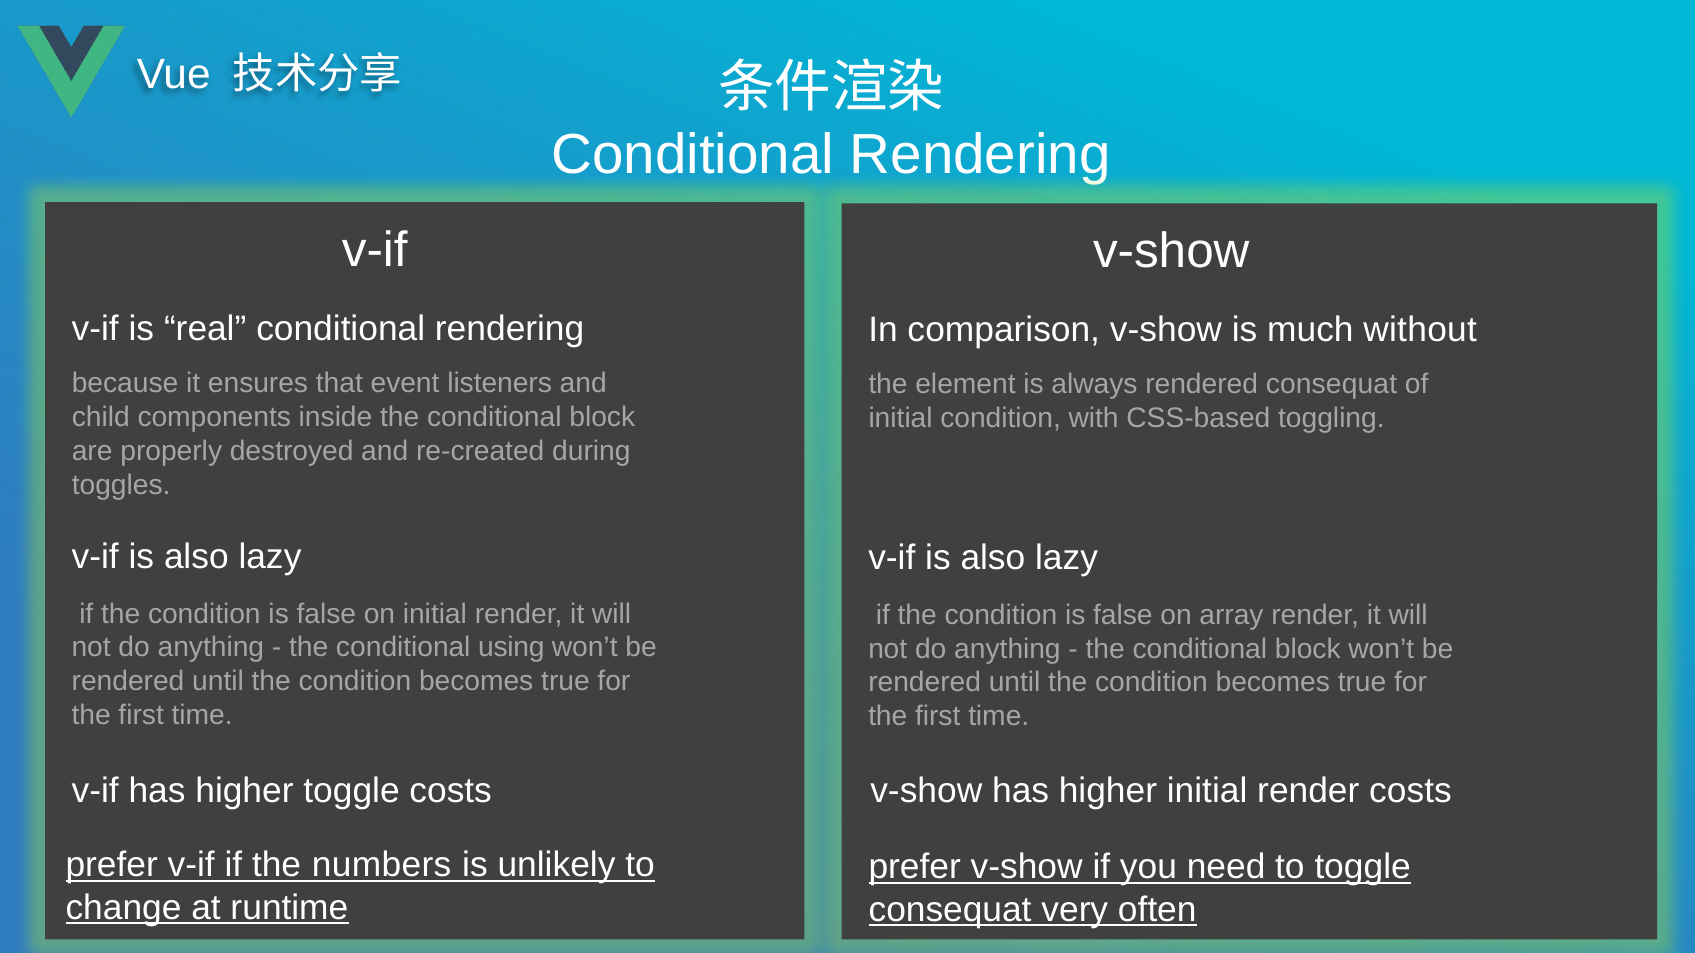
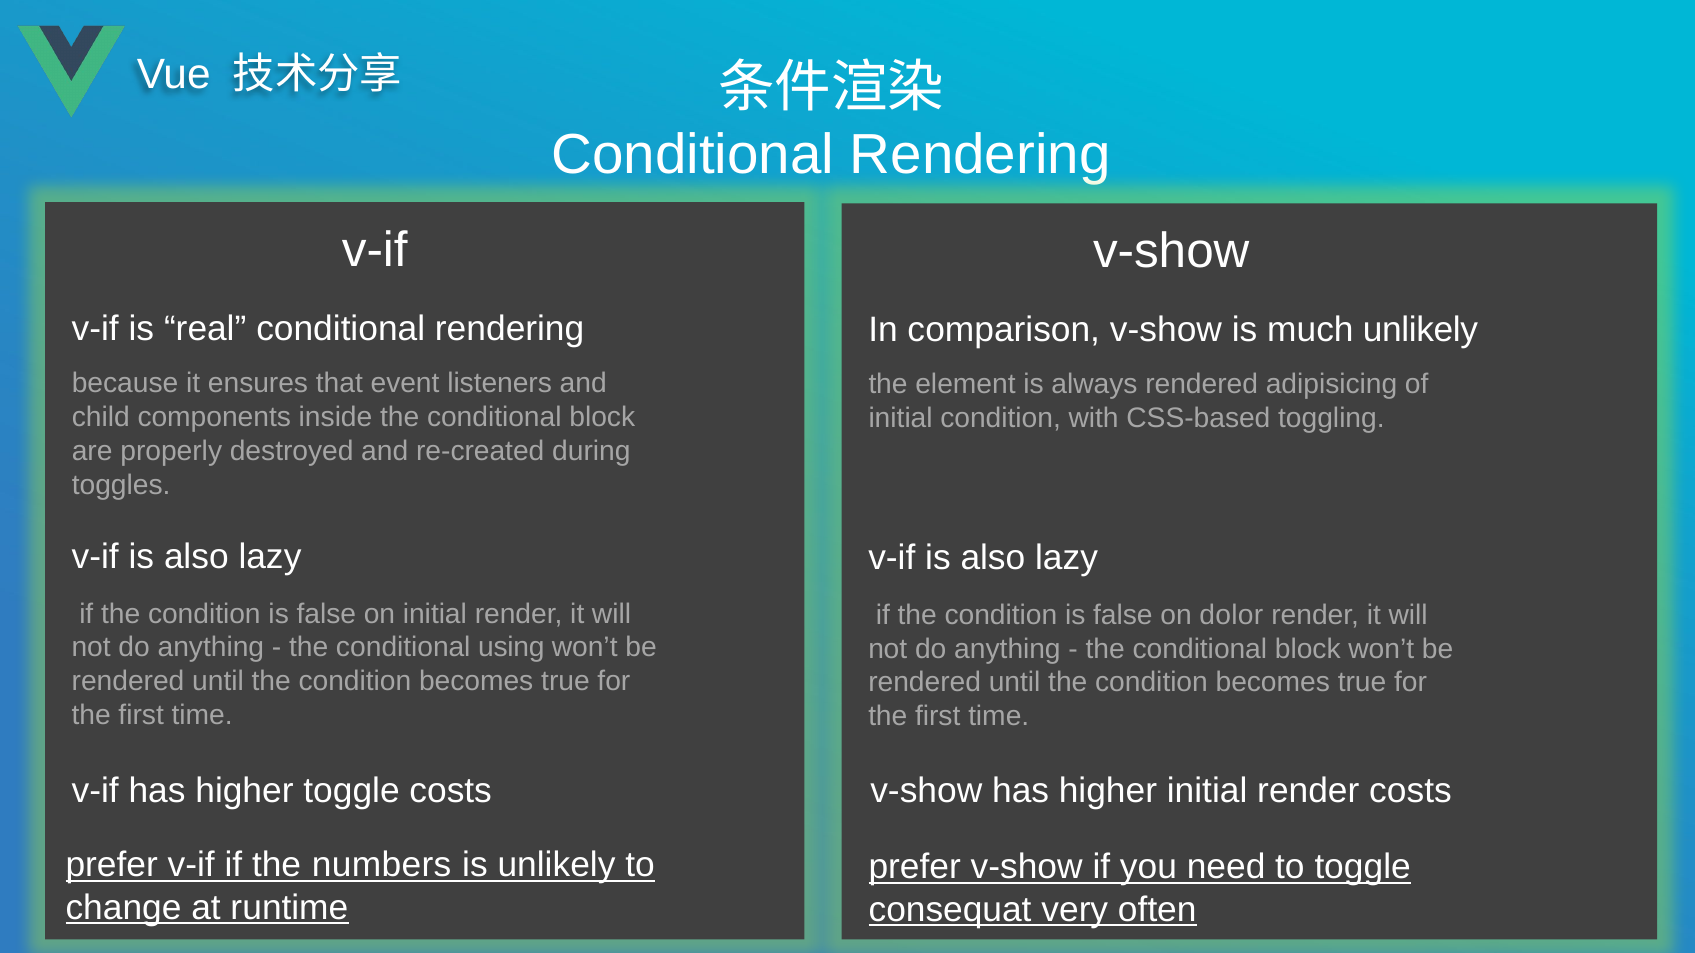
much without: without -> unlikely
rendered consequat: consequat -> adipisicing
array: array -> dolor
